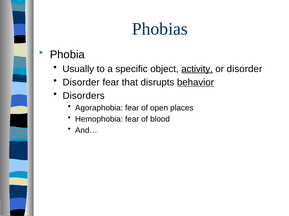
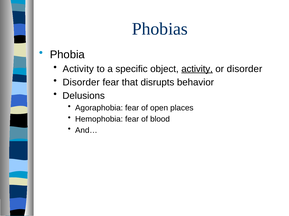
Usually at (78, 69): Usually -> Activity
behavior underline: present -> none
Disorders: Disorders -> Delusions
